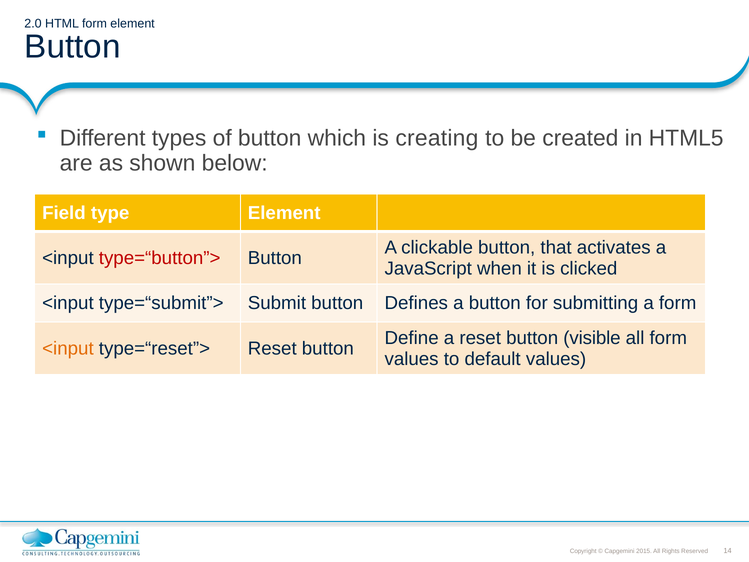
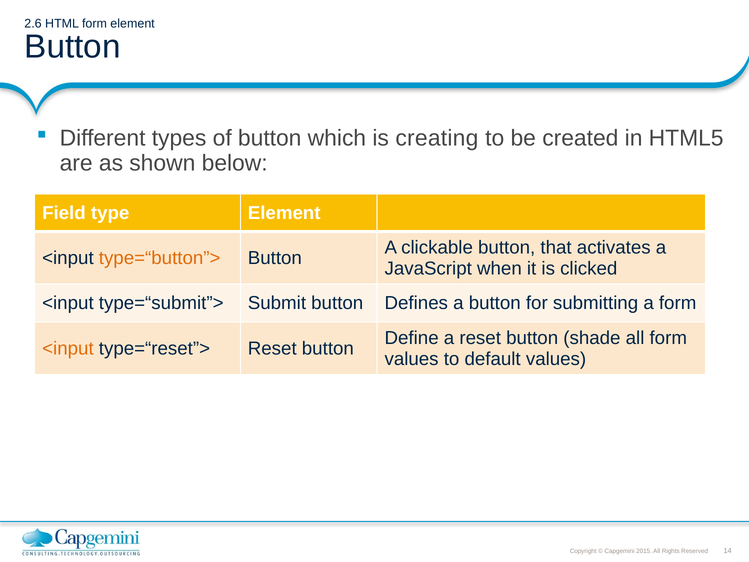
2.0: 2.0 -> 2.6
type=“button”> colour: red -> orange
visible: visible -> shade
